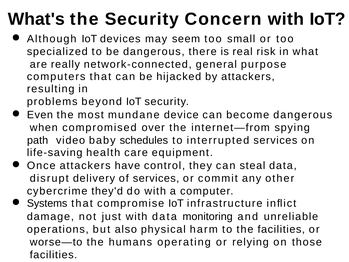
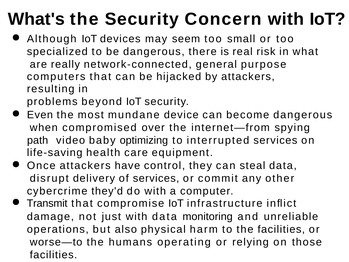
schedules: schedules -> optimizing
Systems: Systems -> Transmit
